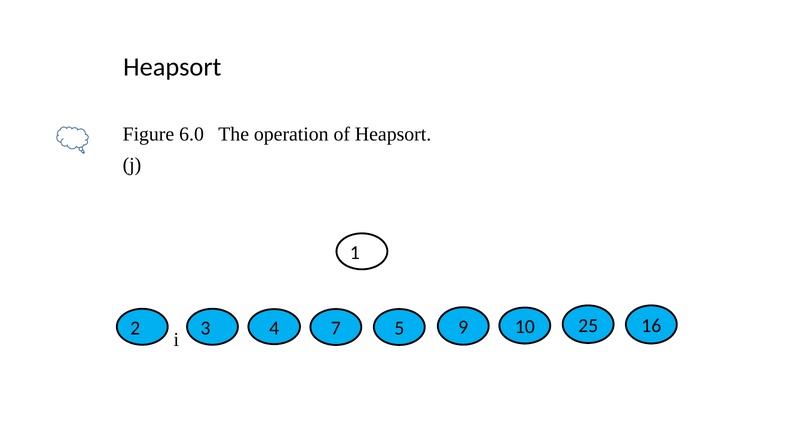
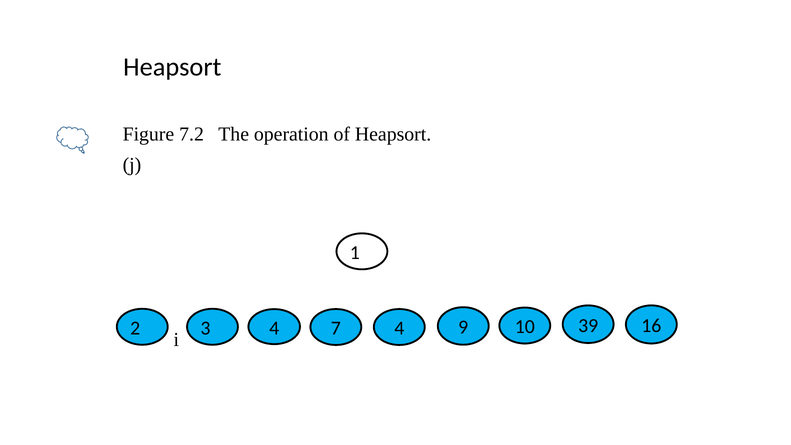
6.0: 6.0 -> 7.2
7 5: 5 -> 4
25: 25 -> 39
